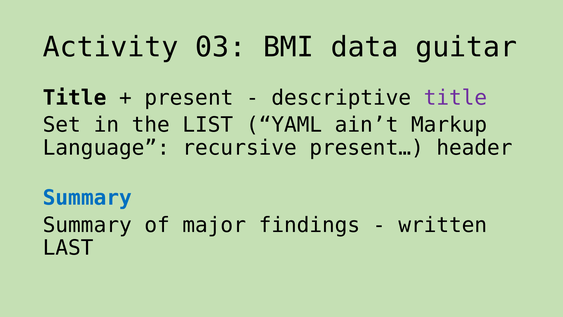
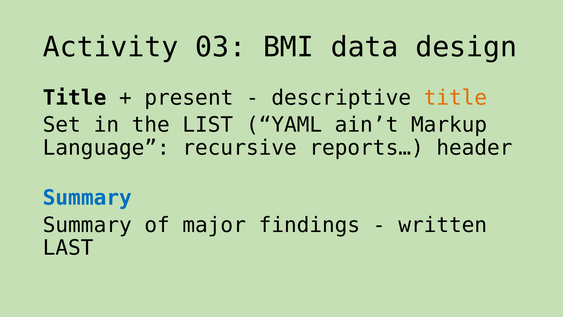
guitar: guitar -> design
title at (456, 98) colour: purple -> orange
present…: present… -> reports…
